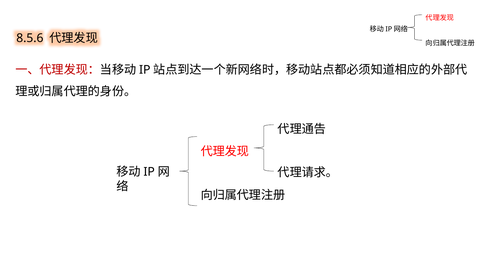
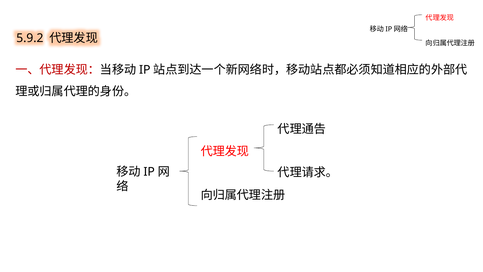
8.5.6: 8.5.6 -> 5.9.2
